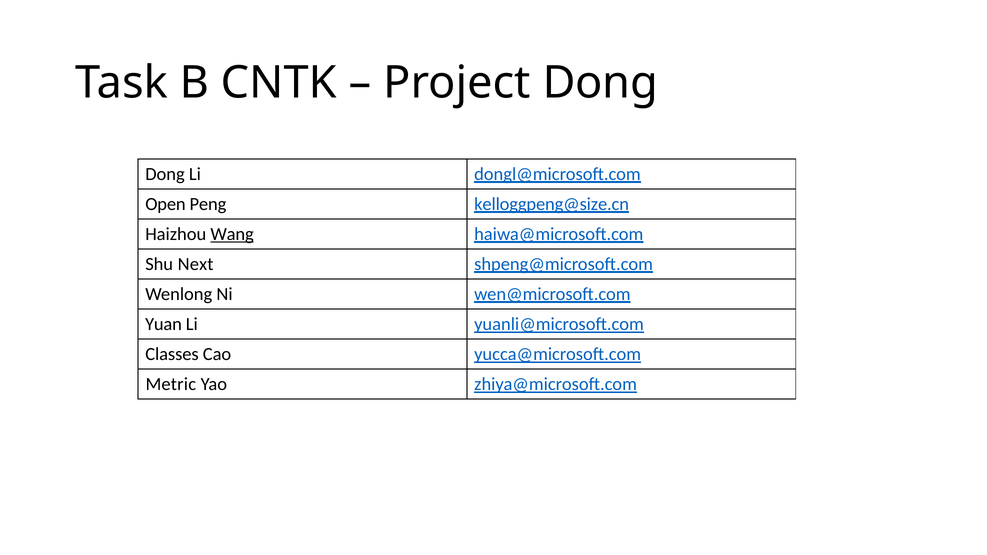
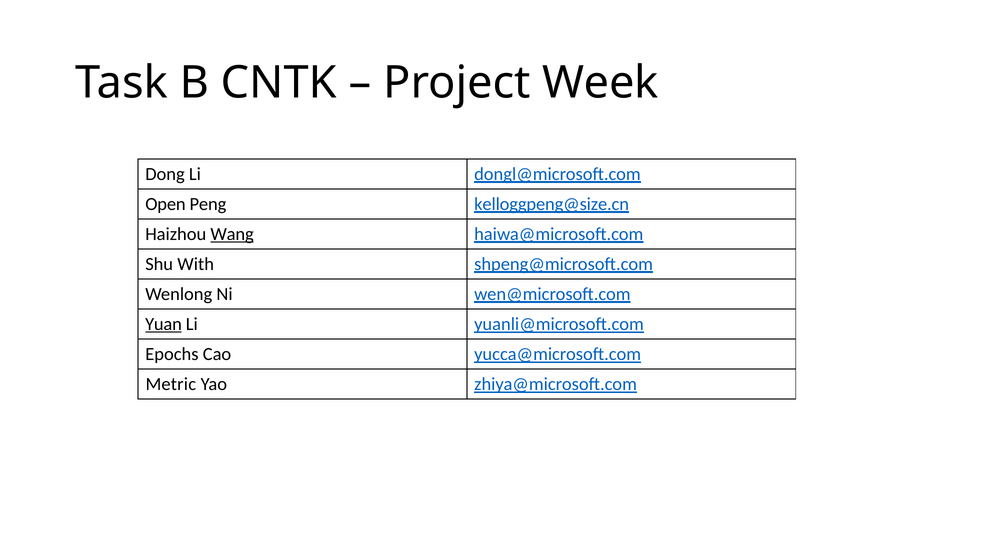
Project Dong: Dong -> Week
Next: Next -> With
Yuan underline: none -> present
Classes: Classes -> Epochs
